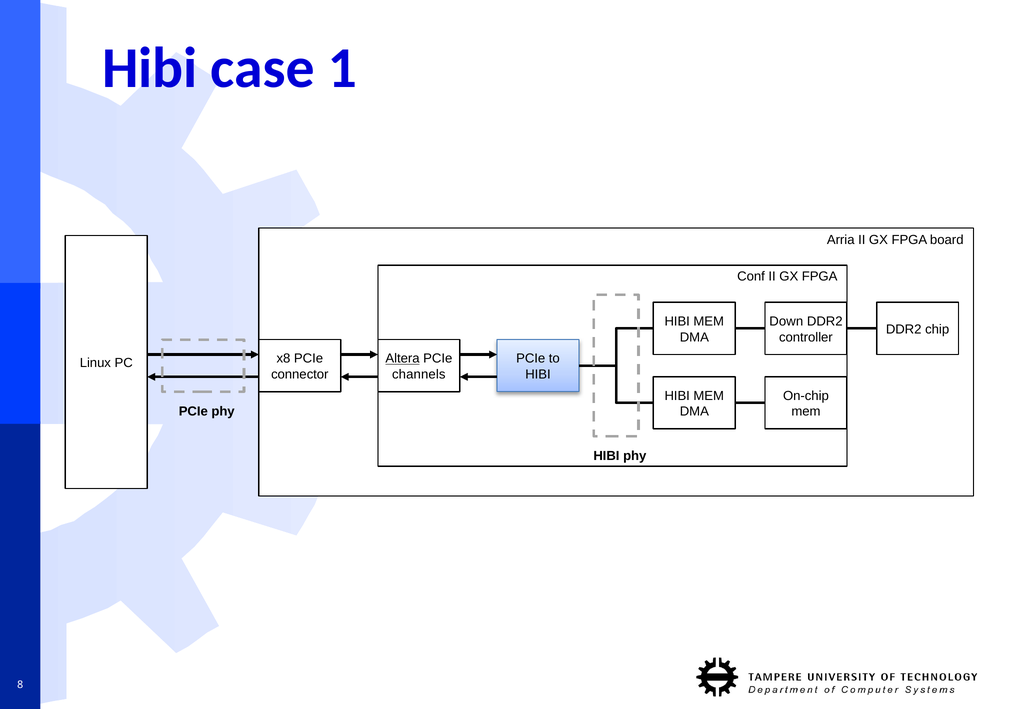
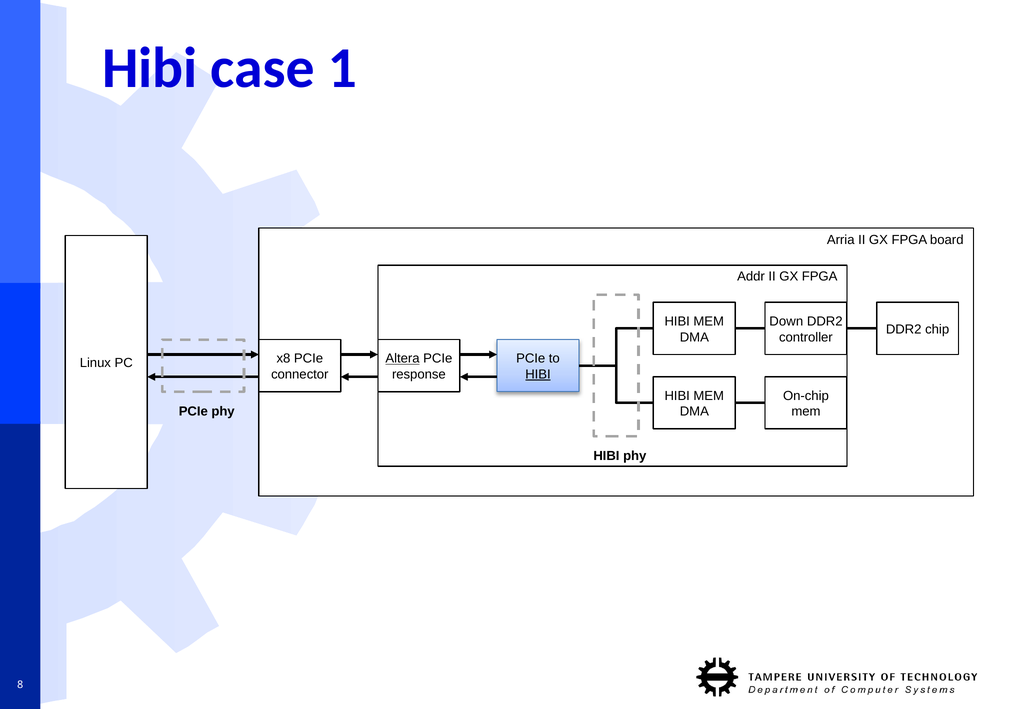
Conf: Conf -> Addr
channels: channels -> response
HIBI at (538, 374) underline: none -> present
